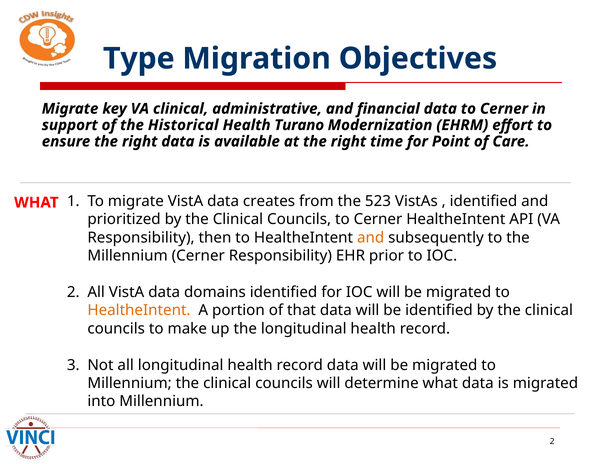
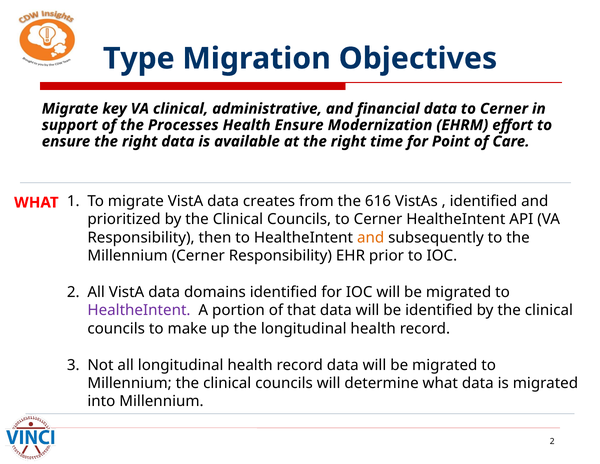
Historical: Historical -> Processes
Health Turano: Turano -> Ensure
523: 523 -> 616
HealtheIntent at (139, 310) colour: orange -> purple
